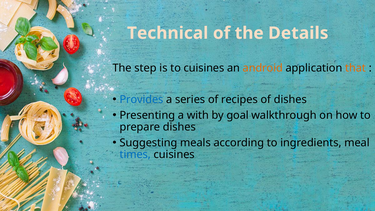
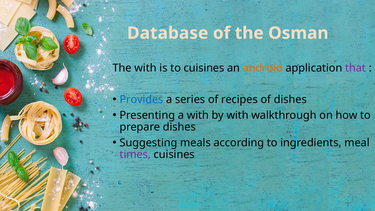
Technical: Technical -> Database
Details: Details -> Osman
The step: step -> with
that colour: orange -> purple
by goal: goal -> with
times colour: blue -> purple
